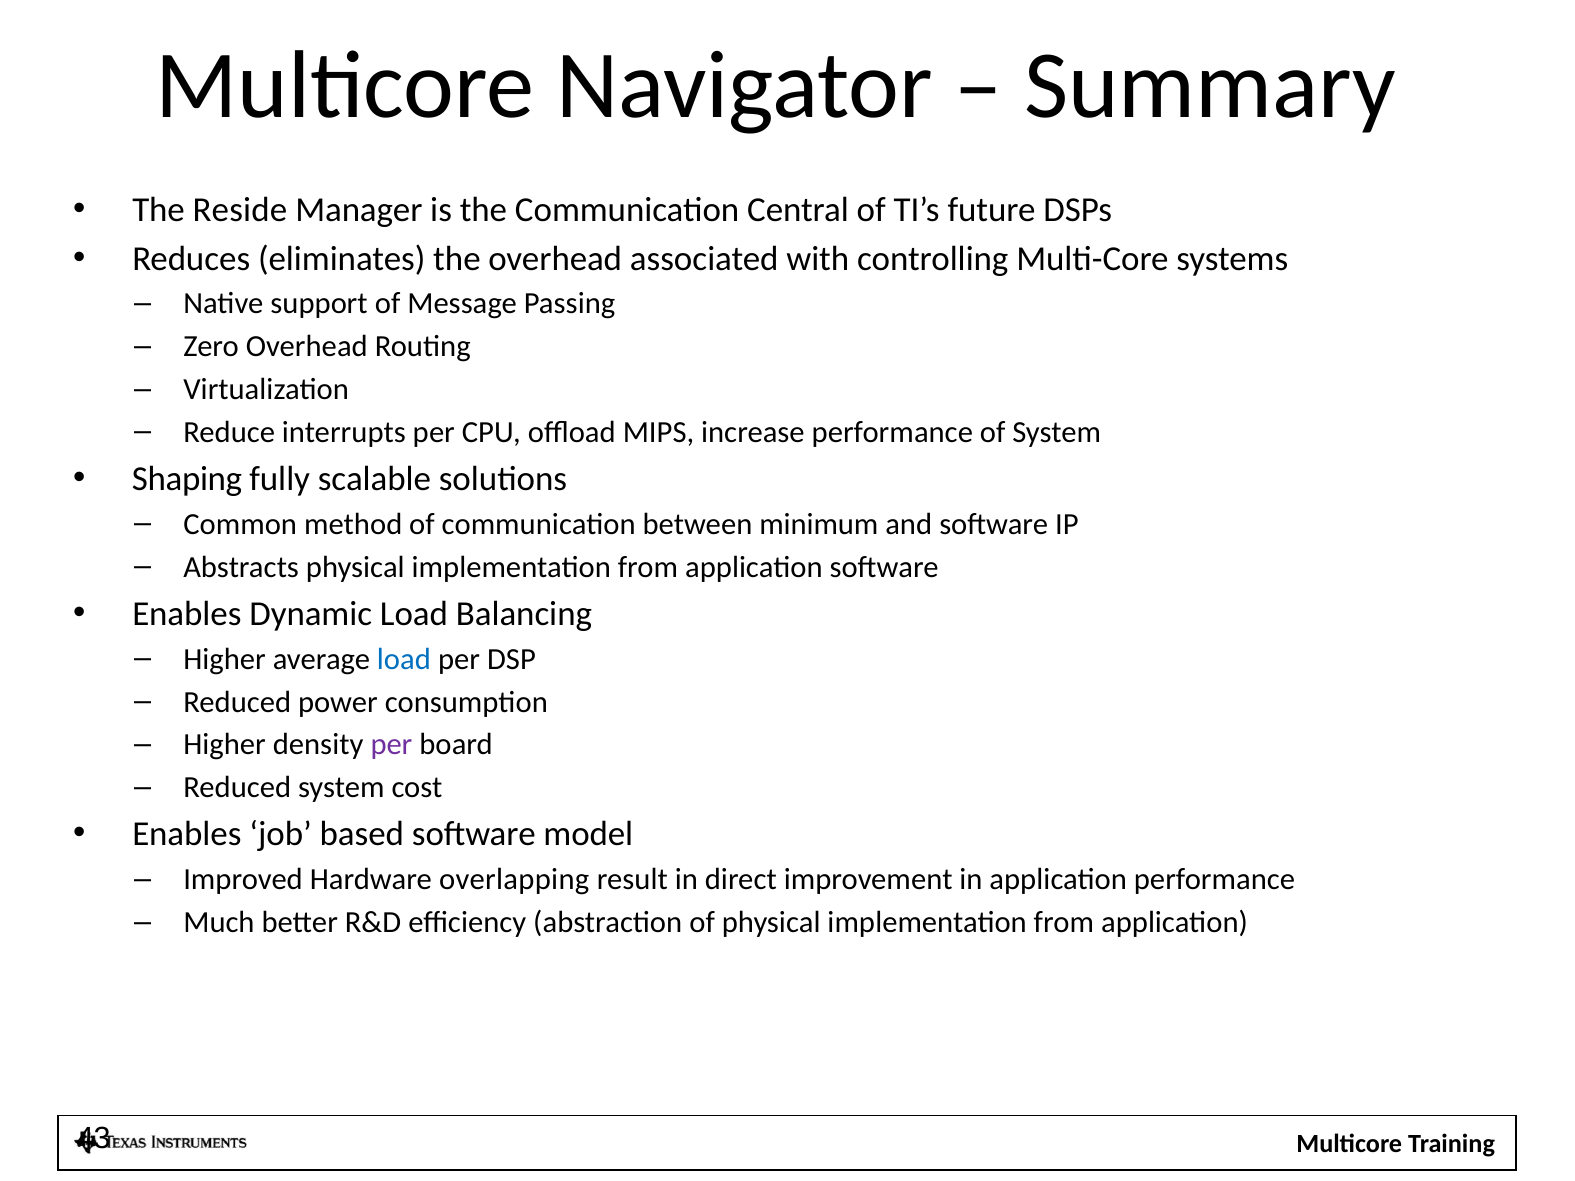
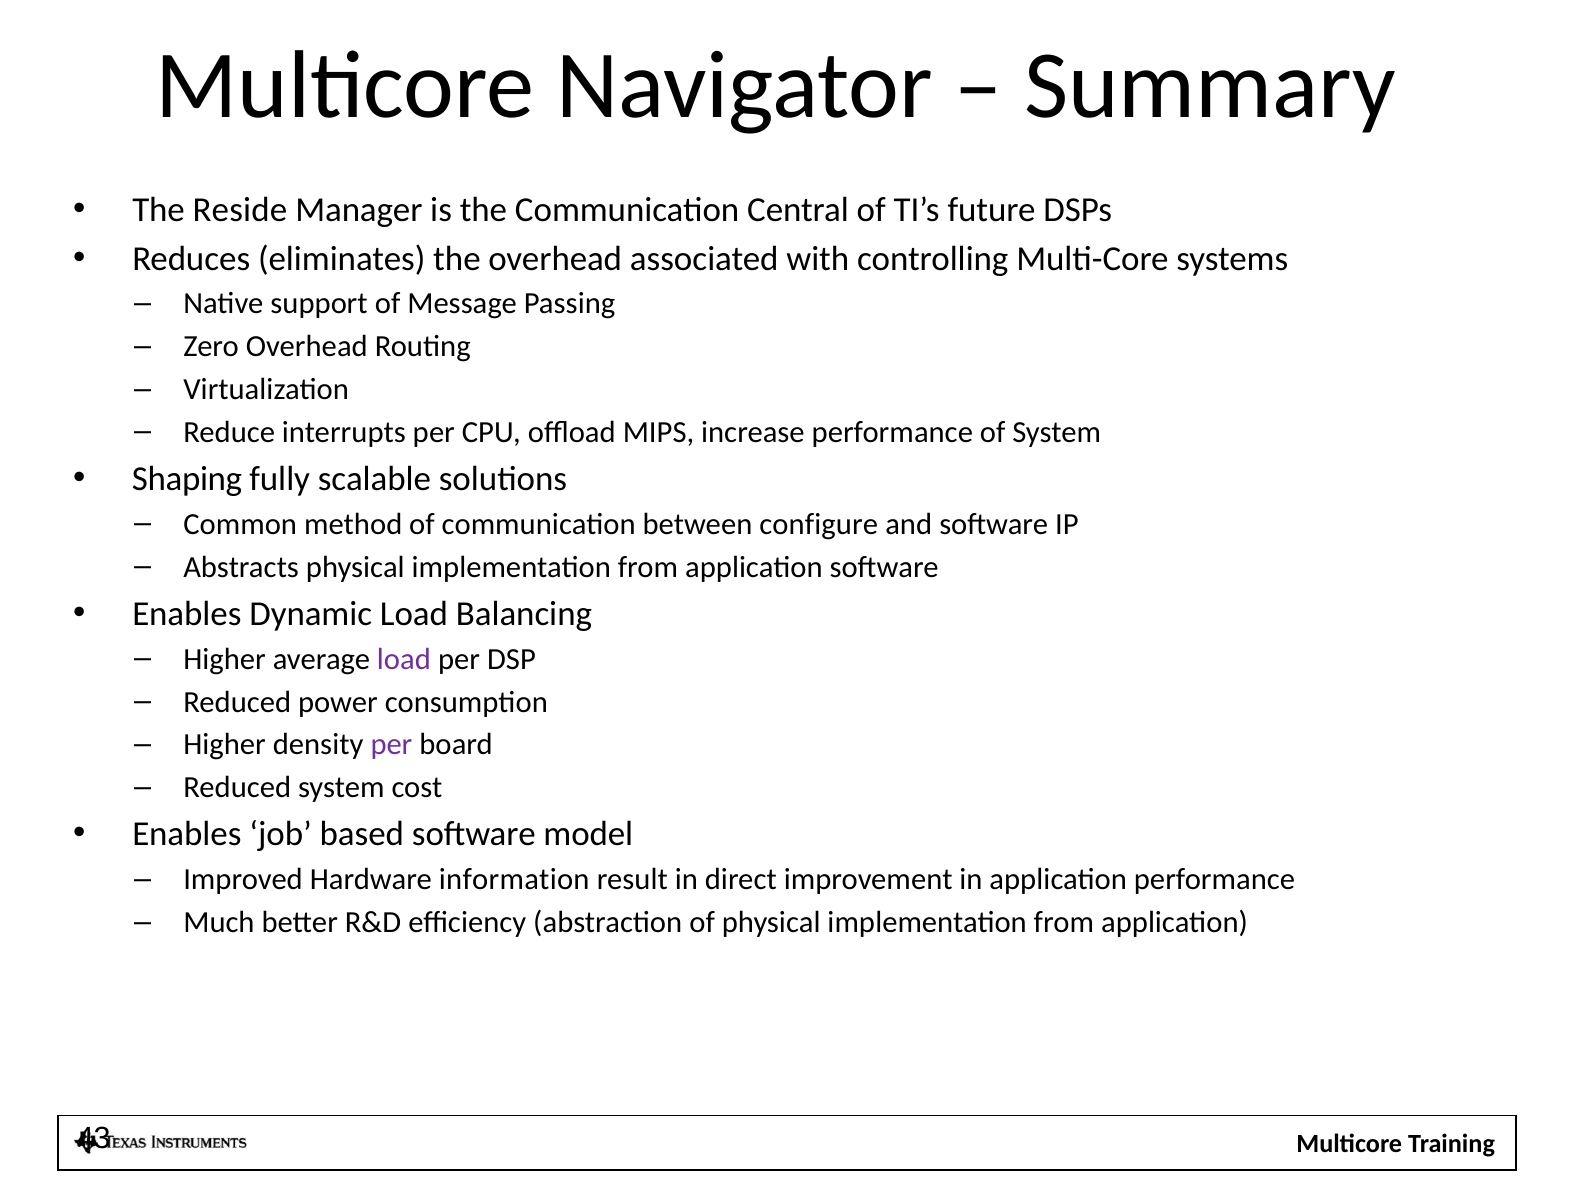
minimum: minimum -> configure
load at (404, 659) colour: blue -> purple
overlapping: overlapping -> information
